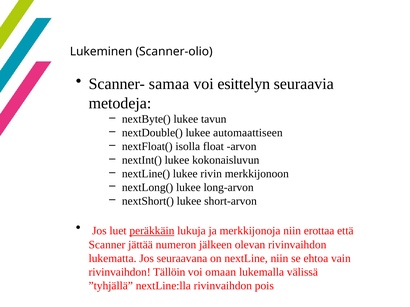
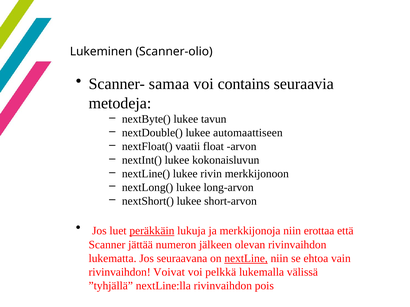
esittelyn: esittelyn -> contains
isolla: isolla -> vaatii
nextLine underline: none -> present
Tällöin: Tällöin -> Voivat
omaan: omaan -> pelkkä
